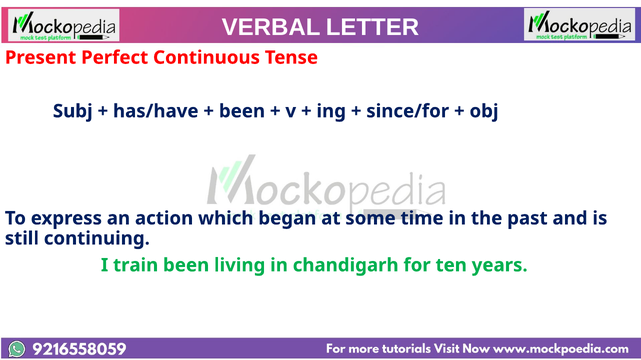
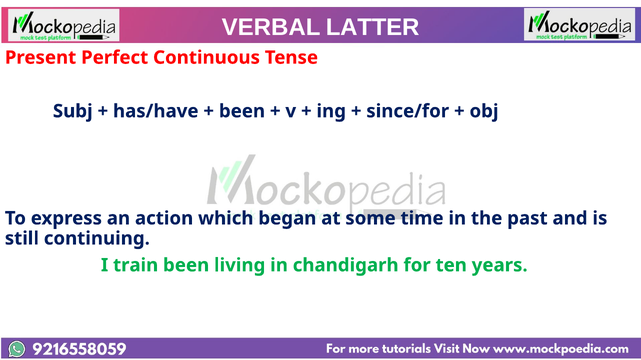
LETTER: LETTER -> LATTER
